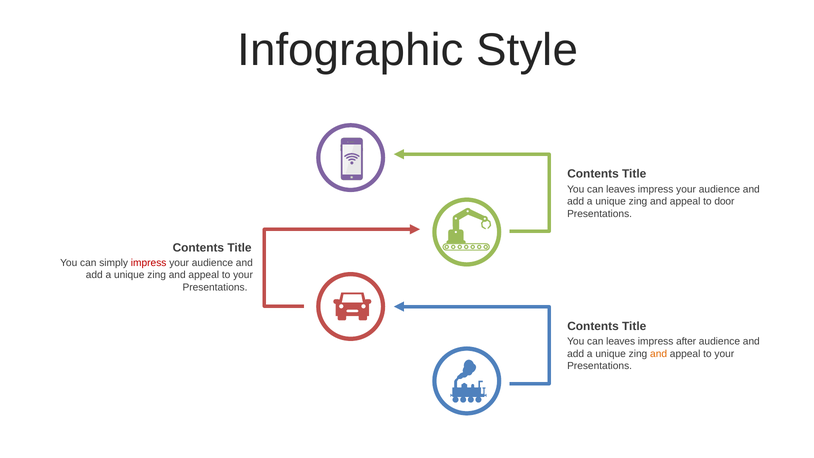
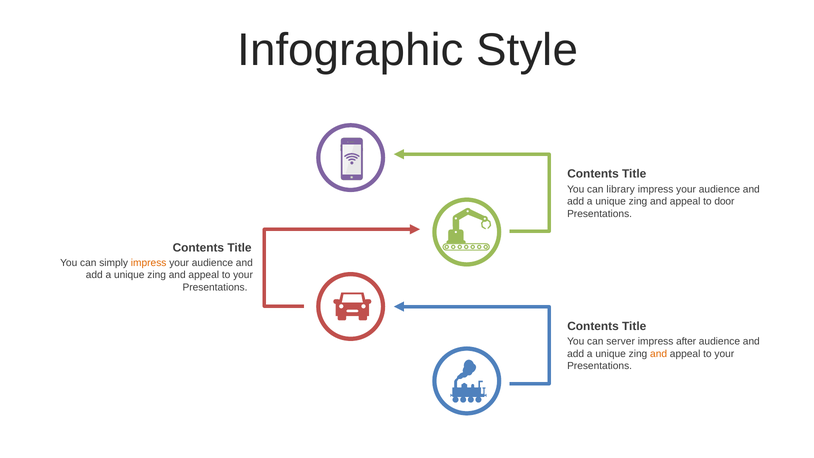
leaves at (621, 189): leaves -> library
impress at (149, 263) colour: red -> orange
leaves at (621, 342): leaves -> server
